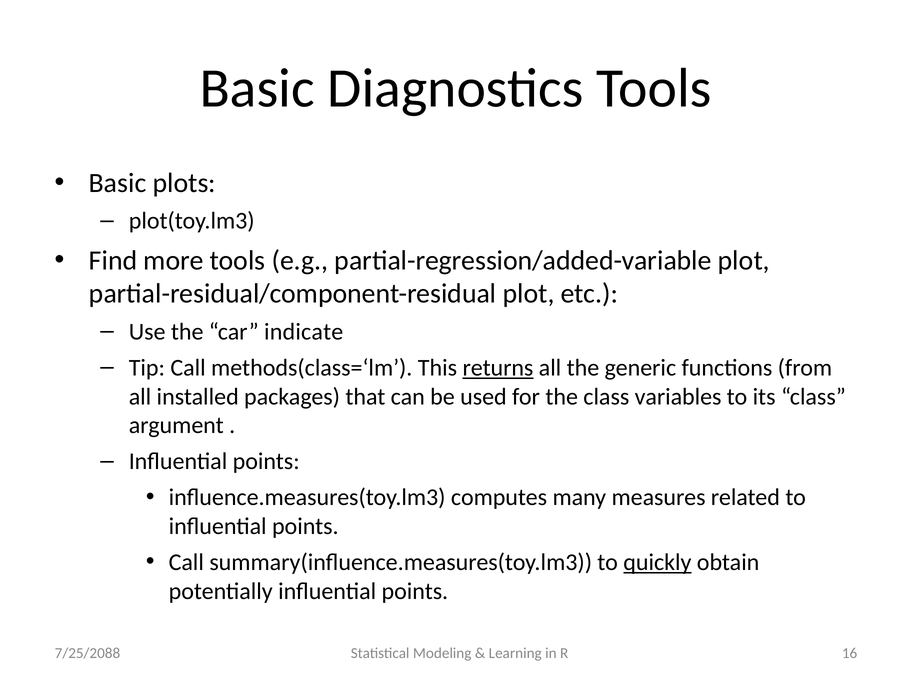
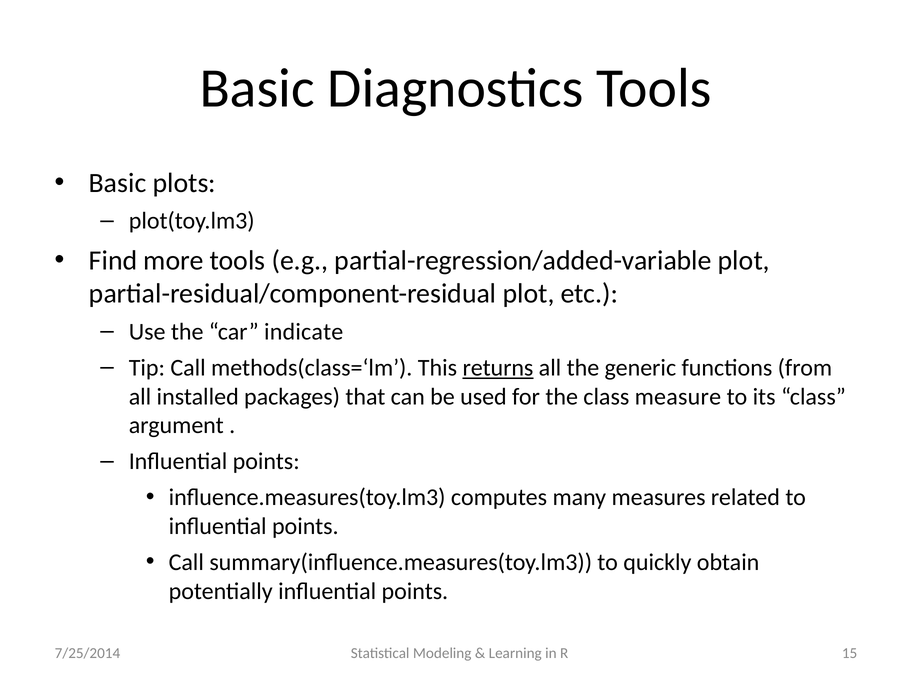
variables: variables -> measure
quickly underline: present -> none
16: 16 -> 15
7/25/2088: 7/25/2088 -> 7/25/2014
